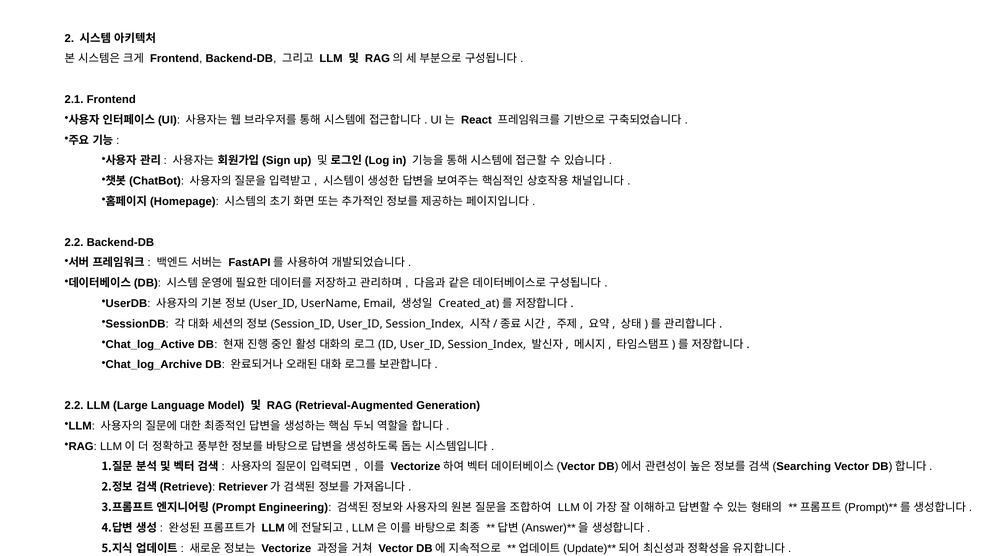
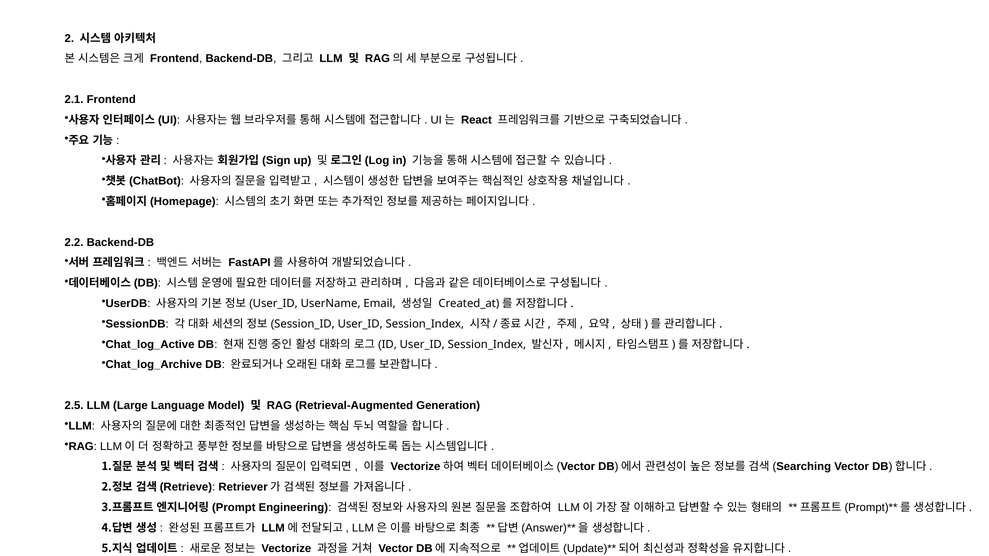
2.2 at (74, 406): 2.2 -> 2.5
